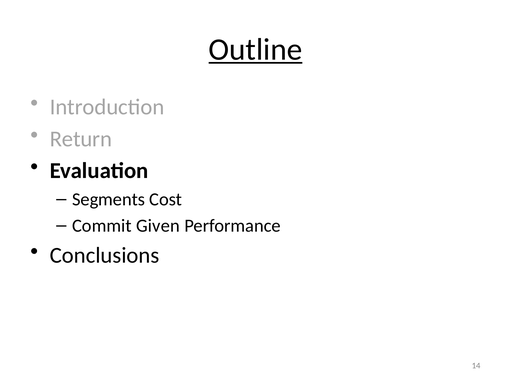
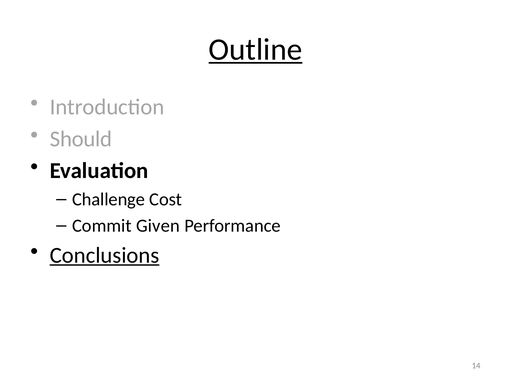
Return: Return -> Should
Segments: Segments -> Challenge
Conclusions underline: none -> present
